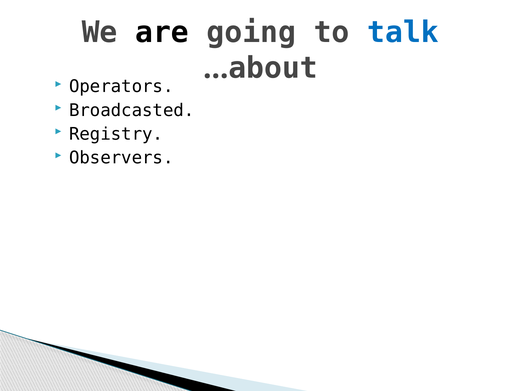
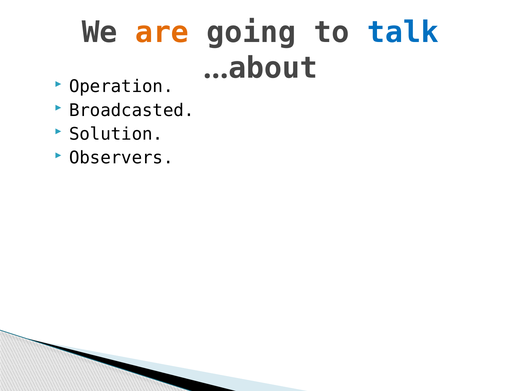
are colour: black -> orange
Operators: Operators -> Operation
Registry: Registry -> Solution
